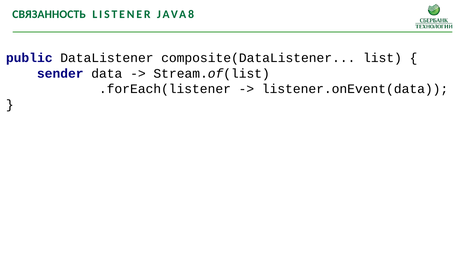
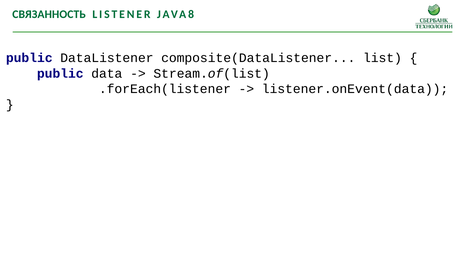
sender at (60, 73): sender -> public
